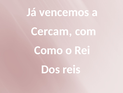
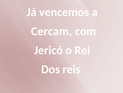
Como: Como -> Jericó
